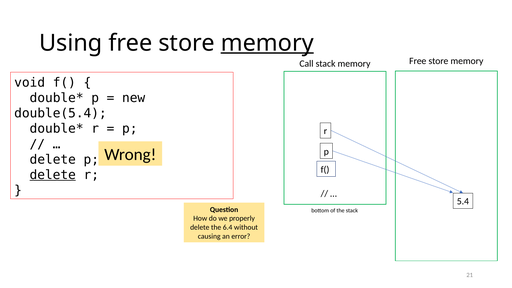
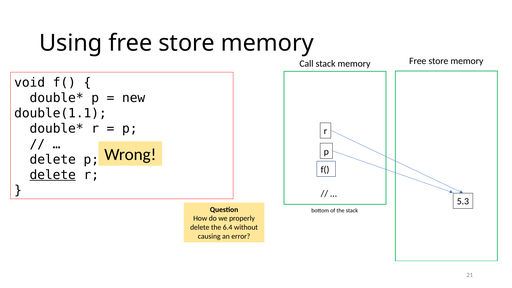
memory at (267, 43) underline: present -> none
double(5.4: double(5.4 -> double(1.1
5.4: 5.4 -> 5.3
